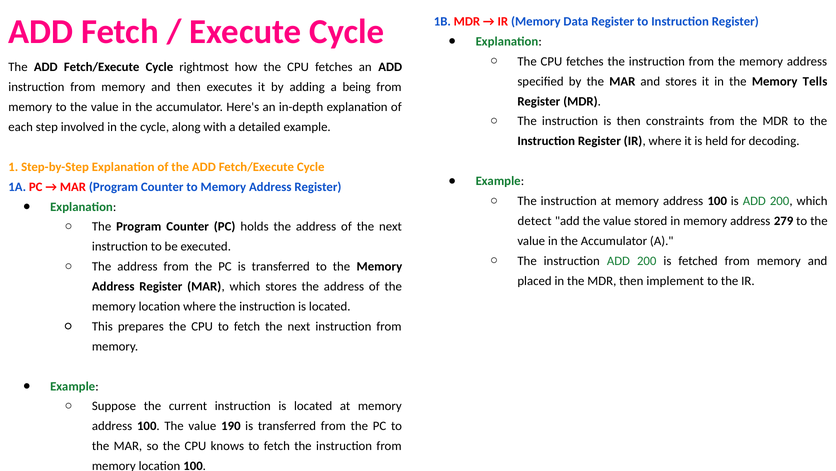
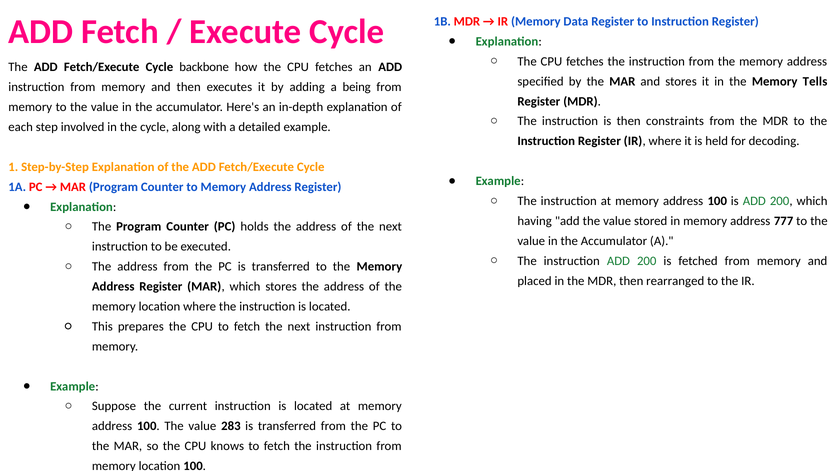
rightmost: rightmost -> backbone
detect: detect -> having
279: 279 -> 777
implement: implement -> rearranged
190: 190 -> 283
